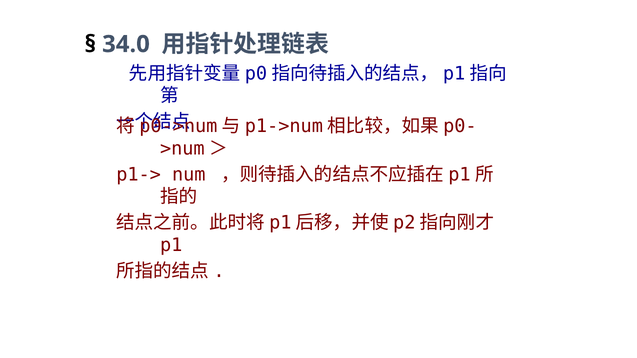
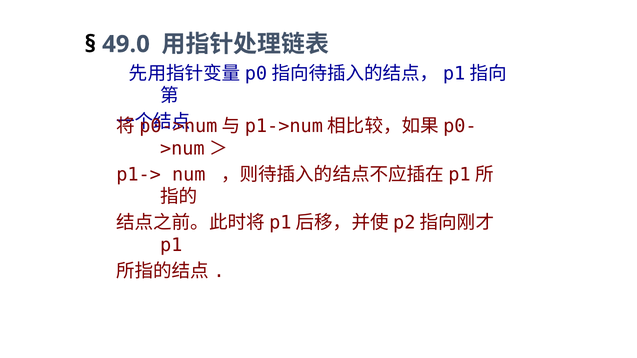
34.0: 34.0 -> 49.0
